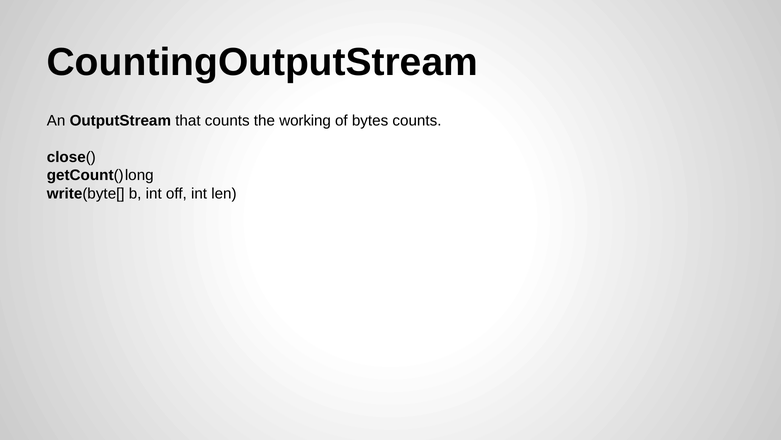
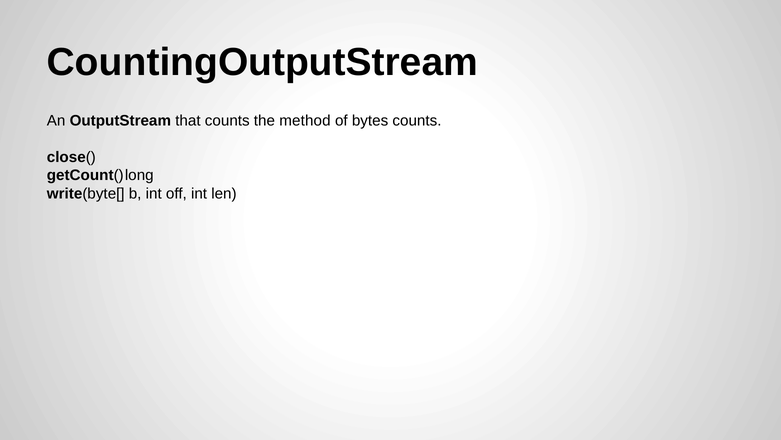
working: working -> method
